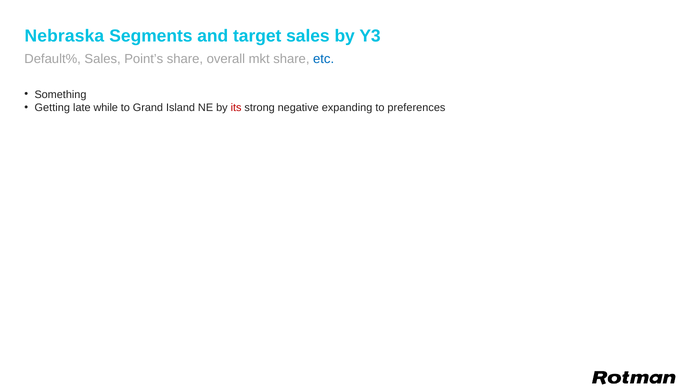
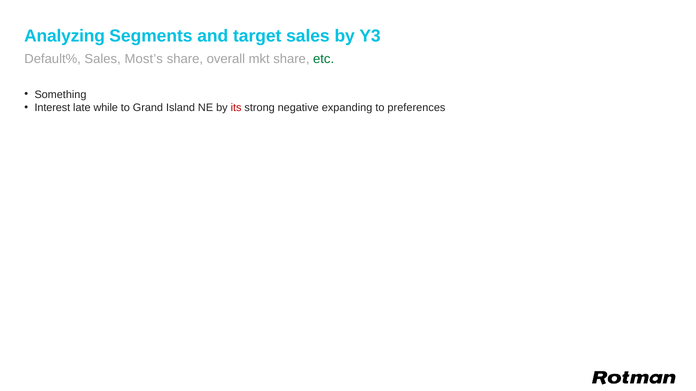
Nebraska: Nebraska -> Analyzing
Point’s: Point’s -> Most’s
etc colour: blue -> green
Getting: Getting -> Interest
